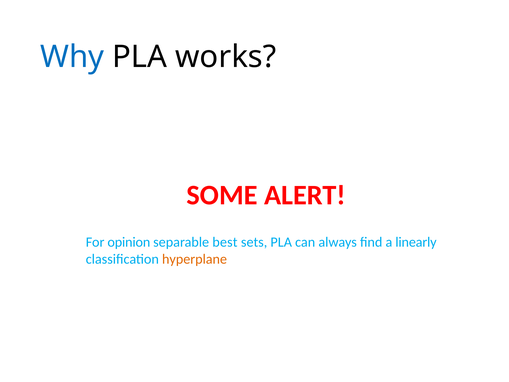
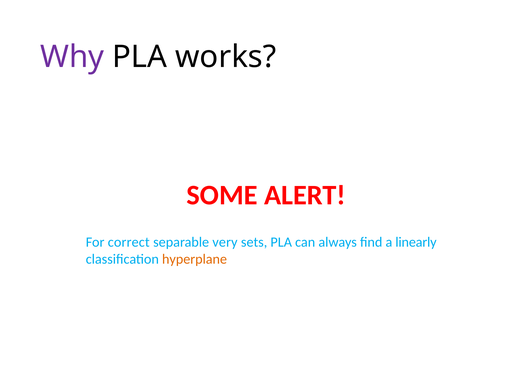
Why colour: blue -> purple
opinion: opinion -> correct
best: best -> very
